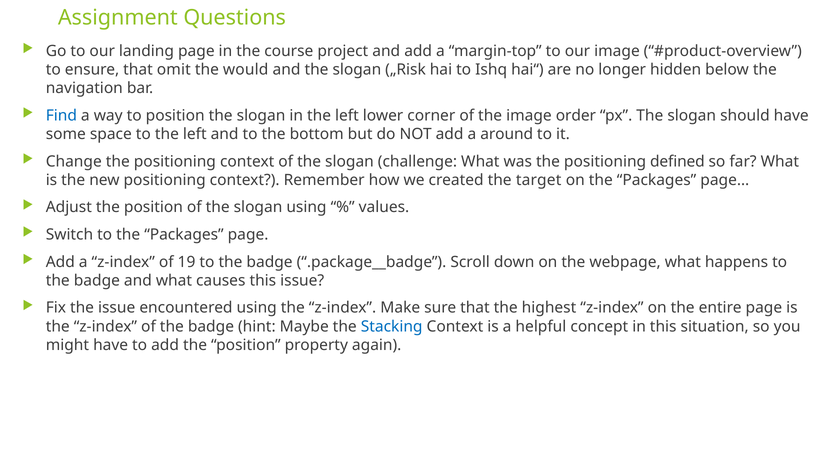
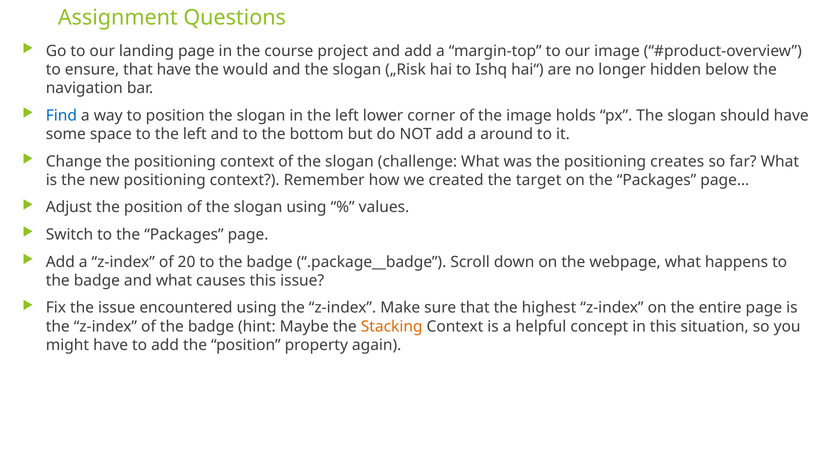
that omit: omit -> have
order: order -> holds
defined: defined -> creates
19: 19 -> 20
Stacking colour: blue -> orange
